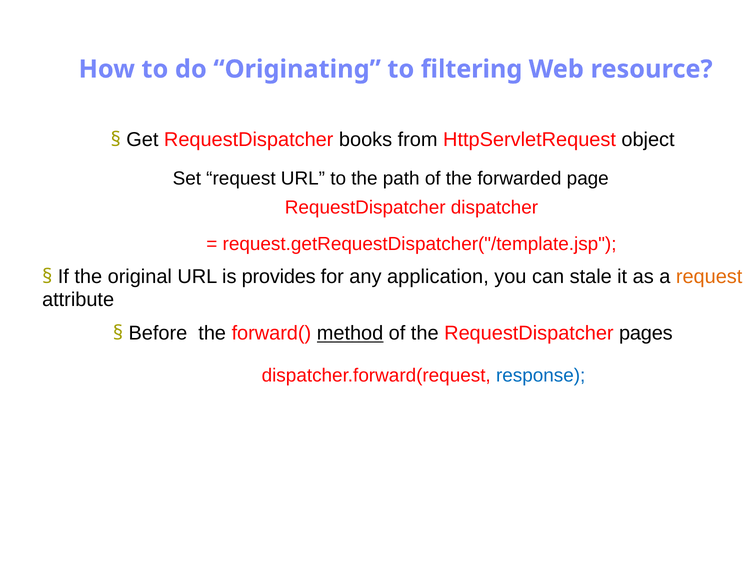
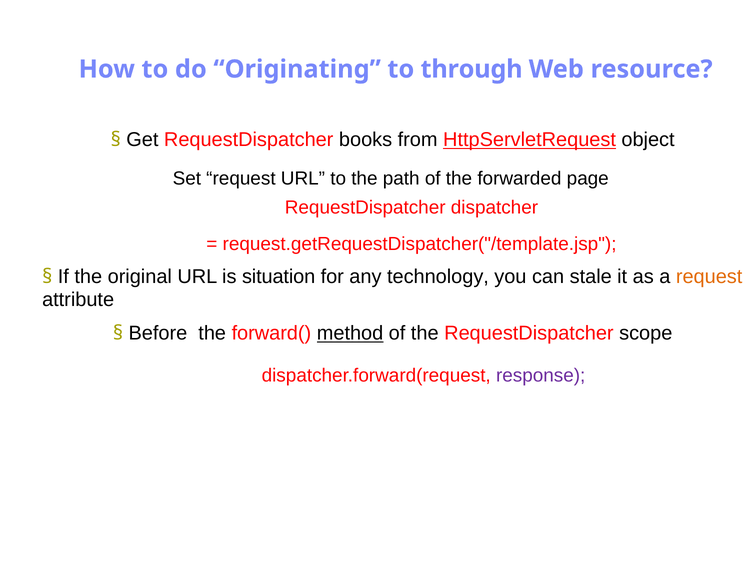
filtering: filtering -> through
HttpServletRequest underline: none -> present
provides: provides -> situation
application: application -> technology
pages: pages -> scope
response colour: blue -> purple
